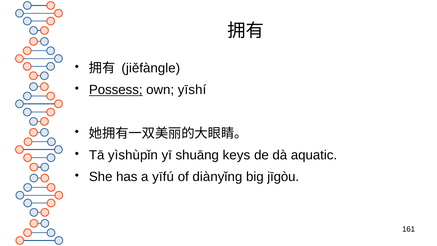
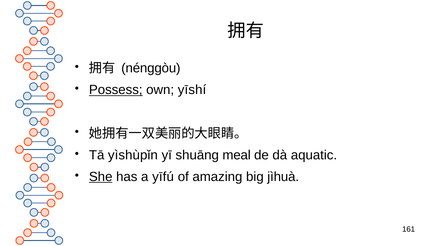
jiěfàngle: jiěfàngle -> nénggòu
keys: keys -> meal
She underline: none -> present
diànyǐng: diànyǐng -> amazing
jīgòu: jīgòu -> jìhuà
